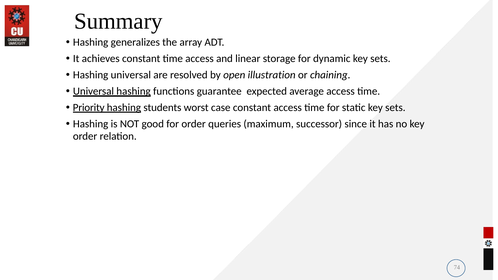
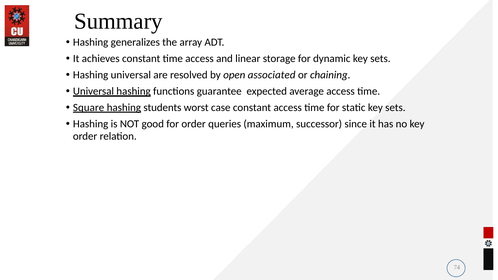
illustration: illustration -> associated
Priority: Priority -> Square
